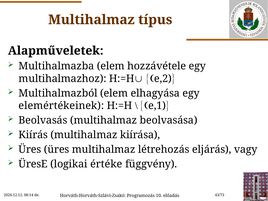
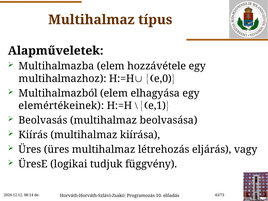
e,2: e,2 -> e,0
értéke: értéke -> tudjuk
